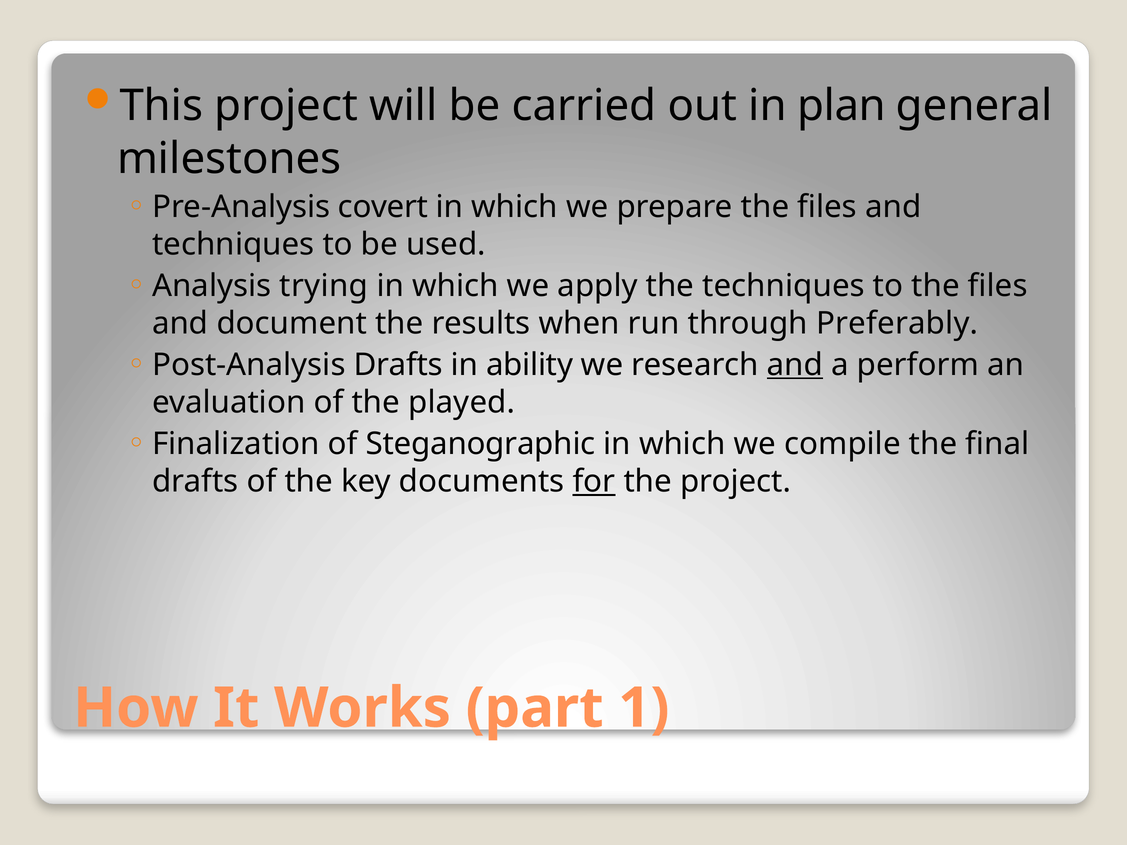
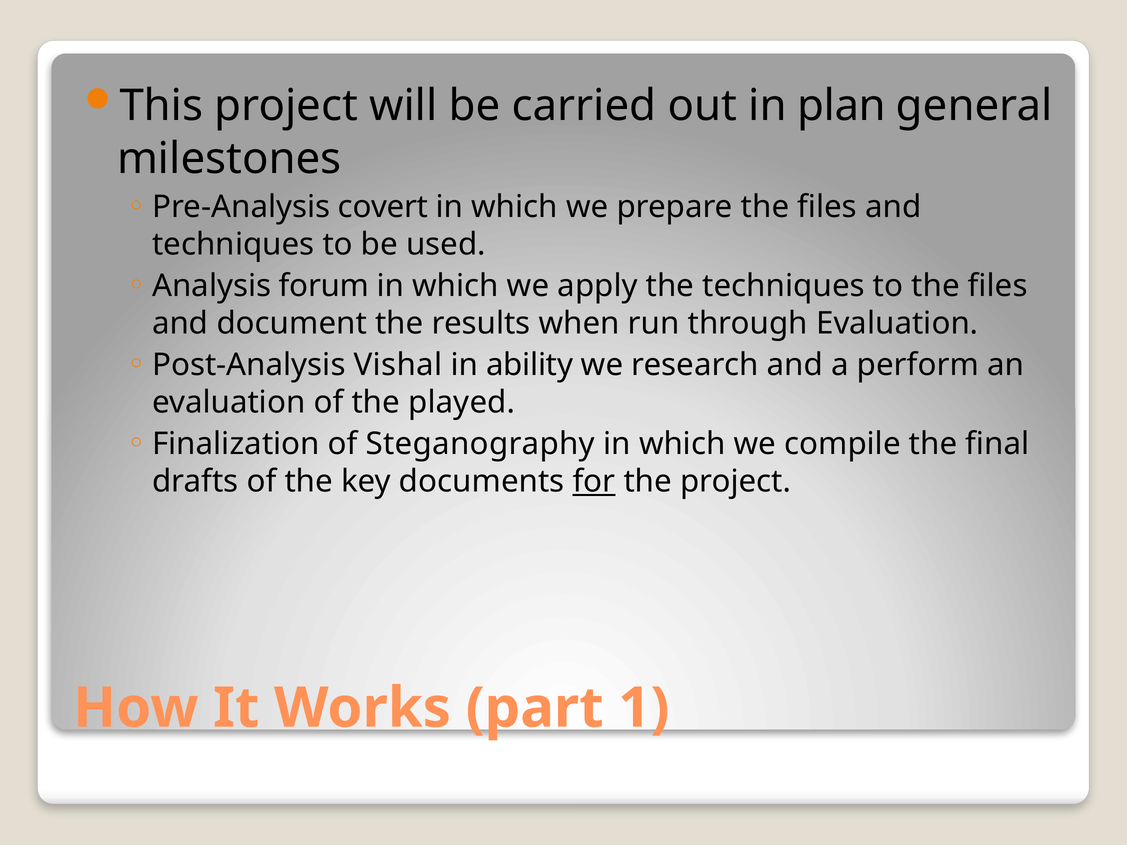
trying: trying -> forum
through Preferably: Preferably -> Evaluation
Post-Analysis Drafts: Drafts -> Vishal
and at (795, 365) underline: present -> none
Steganographic: Steganographic -> Steganography
